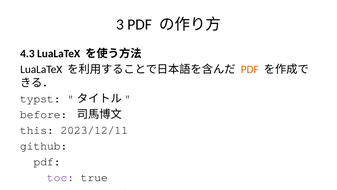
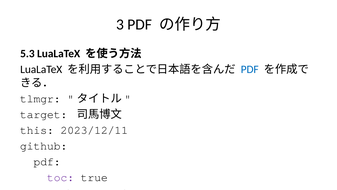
4.3: 4.3 -> 5.3
PDF at (250, 69) colour: orange -> blue
typst at (40, 98): typst -> tlmgr
before: before -> target
